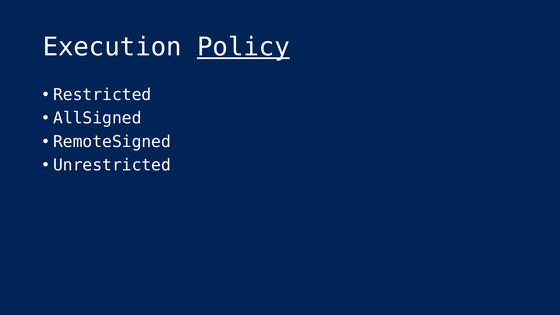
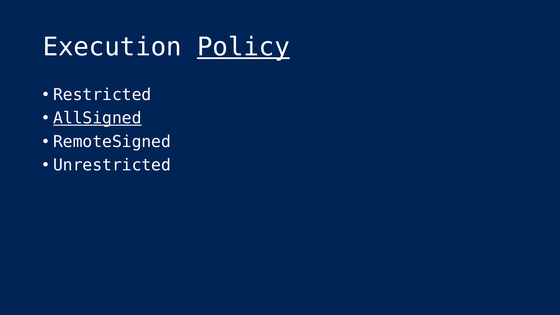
AllSigned underline: none -> present
